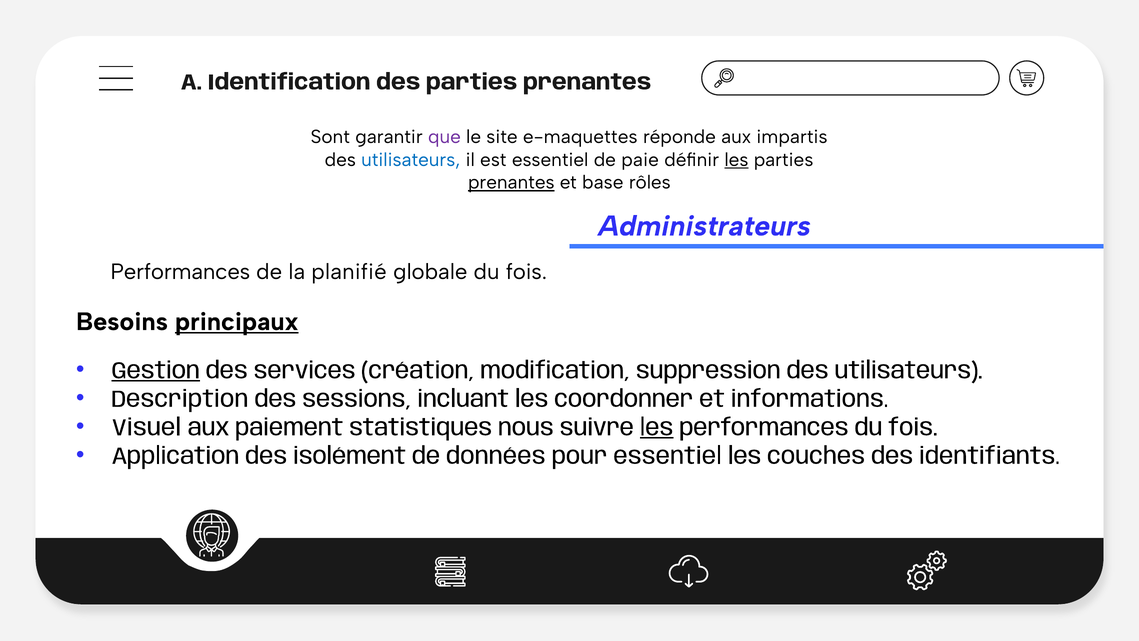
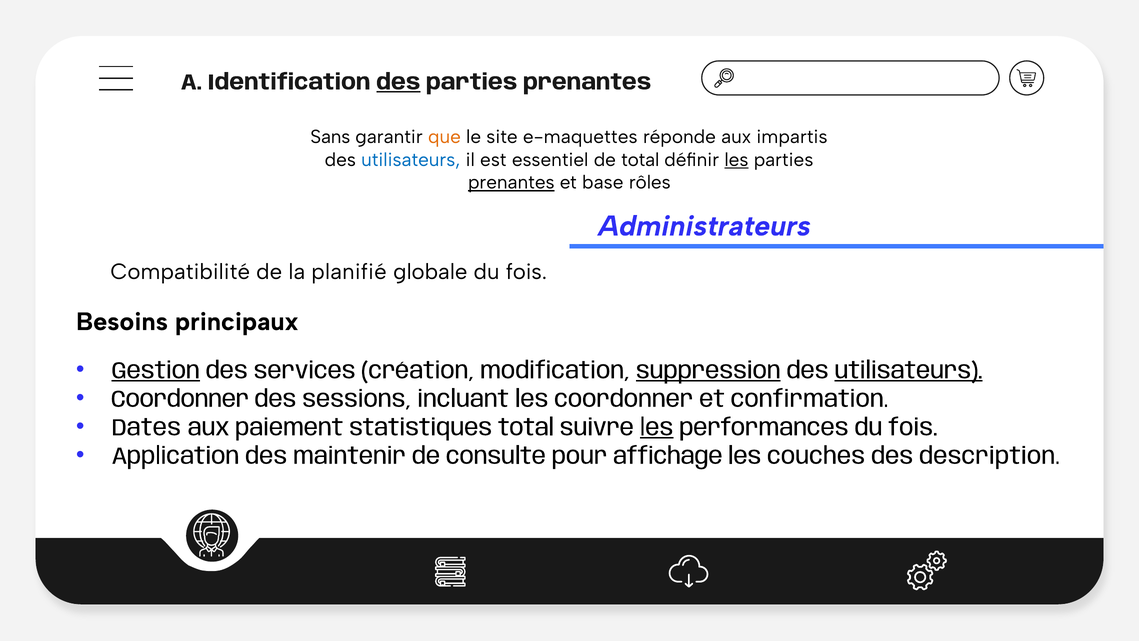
des at (398, 82) underline: none -> present
Sont: Sont -> Sans
que colour: purple -> orange
de paie: paie -> total
Performances at (180, 272): Performances -> Compatibilité
principaux underline: present -> none
suppression underline: none -> present
utilisateurs at (909, 370) underline: none -> present
Description at (180, 399): Description -> Coordonner
informations: informations -> confirmation
Visuel: Visuel -> Dates
statistiques nous: nous -> total
isolément: isolément -> maintenir
données: données -> consulte
pour essentiel: essentiel -> affichage
identifiants: identifiants -> description
